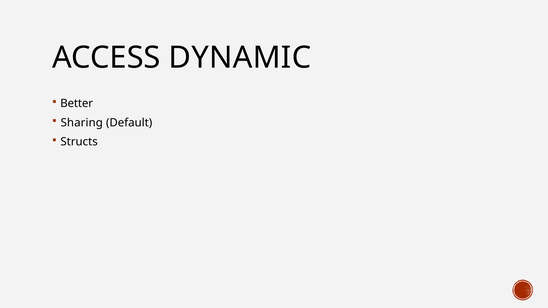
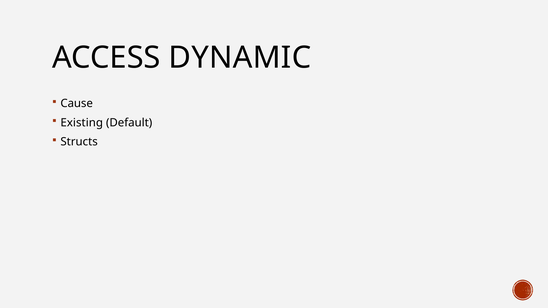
Better: Better -> Cause
Sharing: Sharing -> Existing
